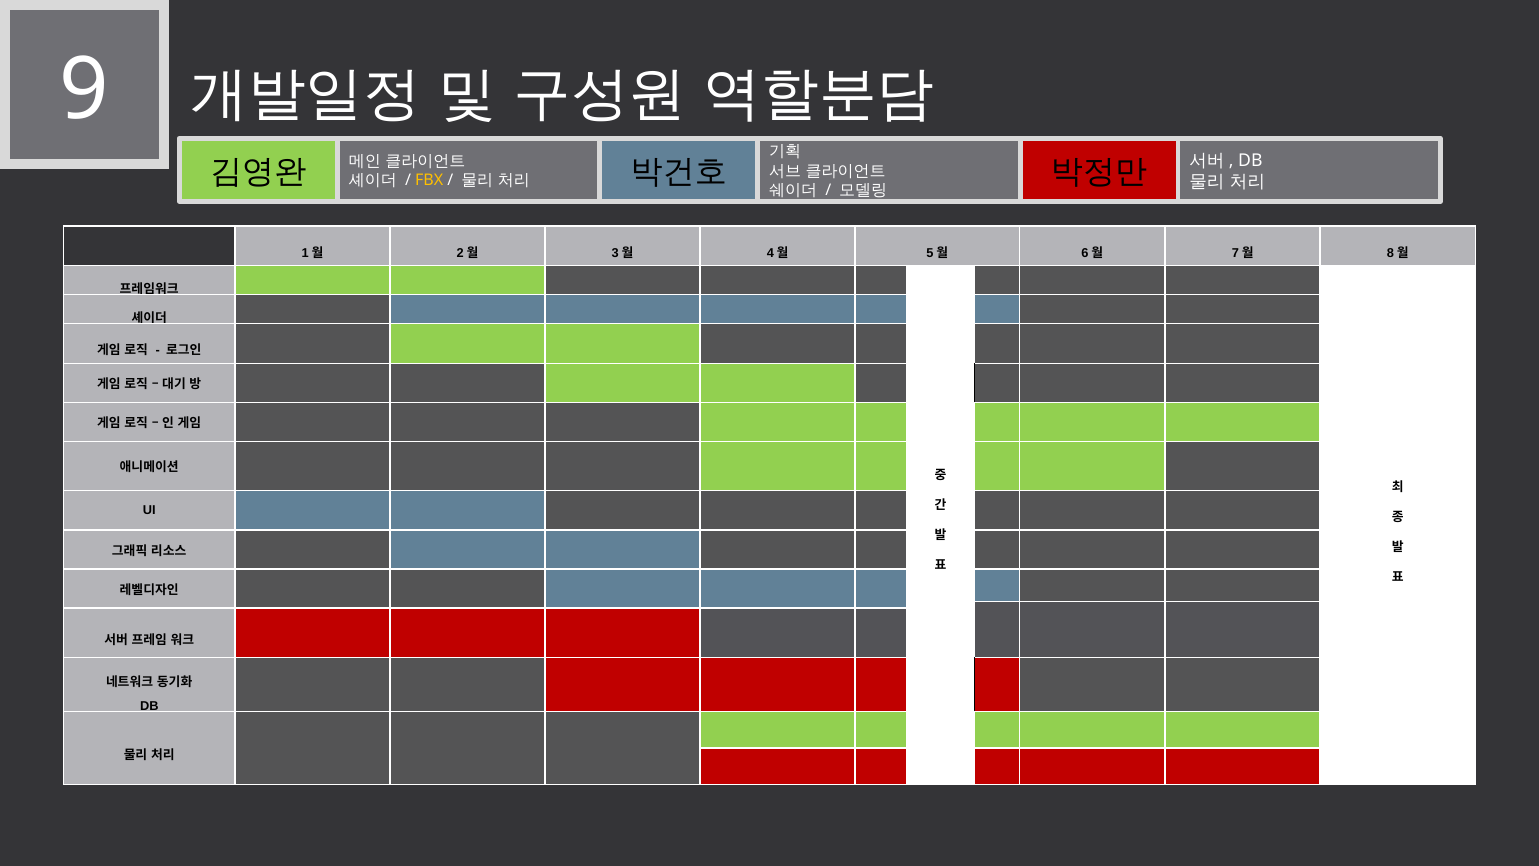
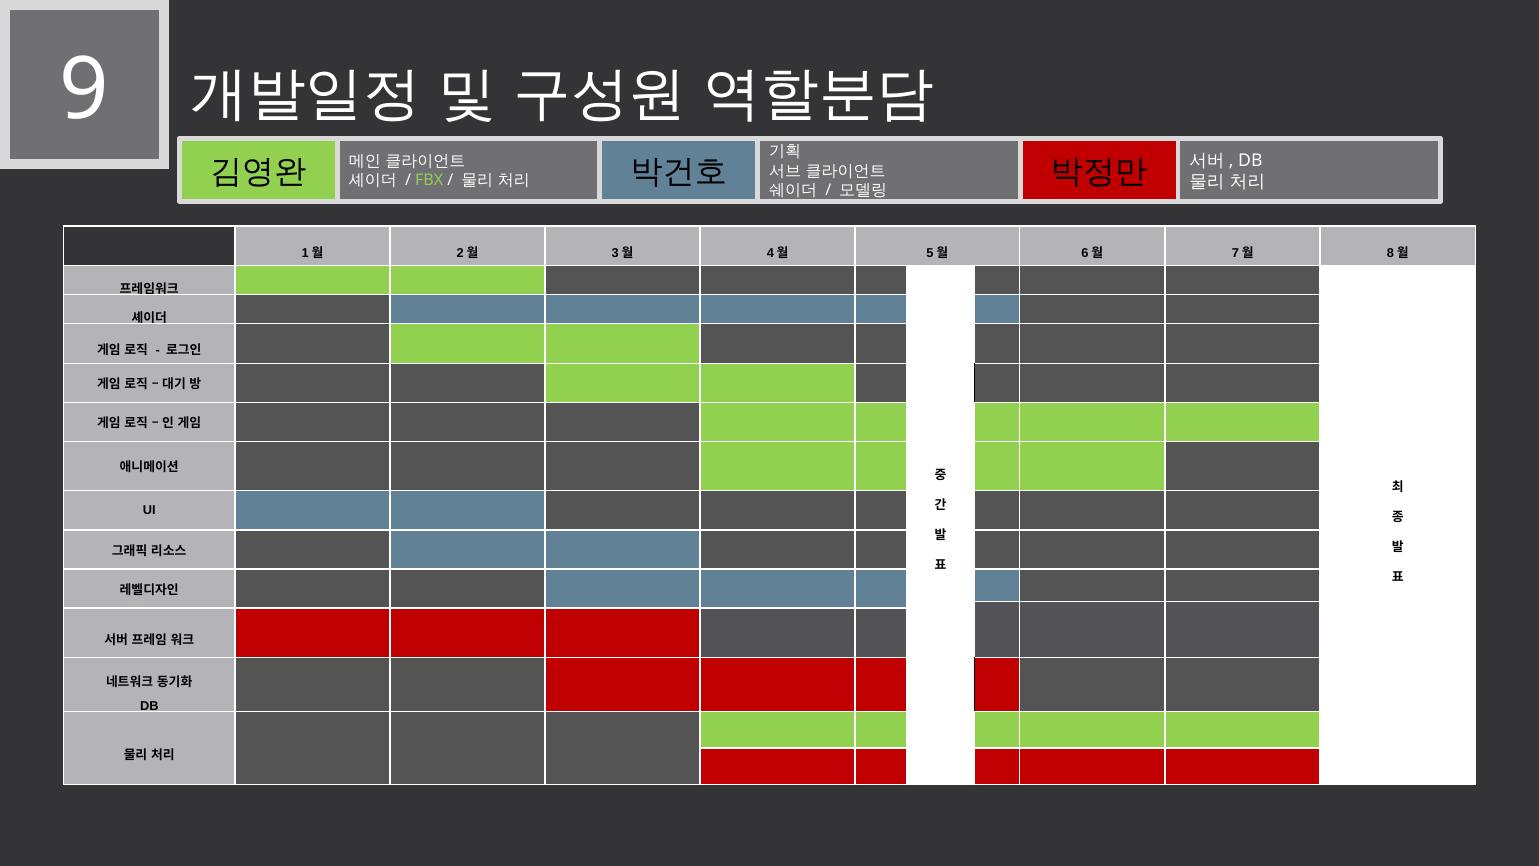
FBX colour: yellow -> light green
